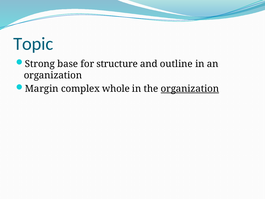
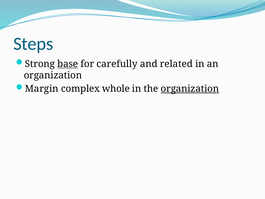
Topic: Topic -> Steps
base underline: none -> present
structure: structure -> carefully
outline: outline -> related
